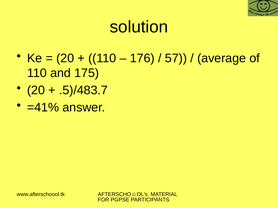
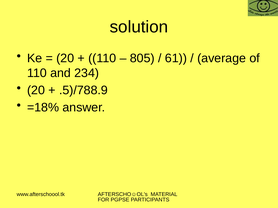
176: 176 -> 805
57: 57 -> 61
175: 175 -> 234
.5)/483.7: .5)/483.7 -> .5)/788.9
=41%: =41% -> =18%
